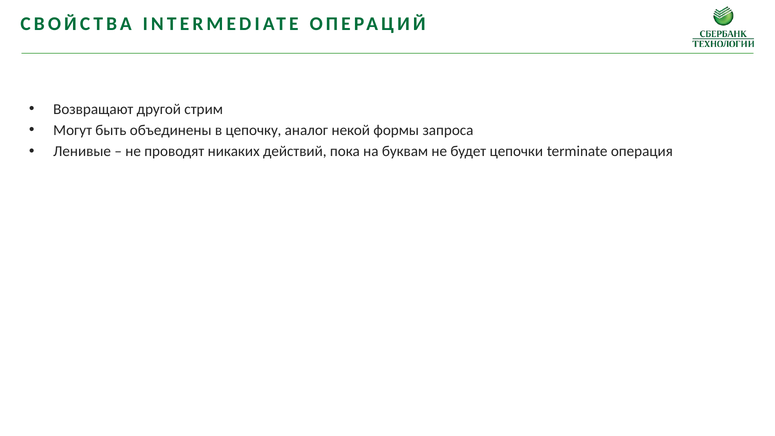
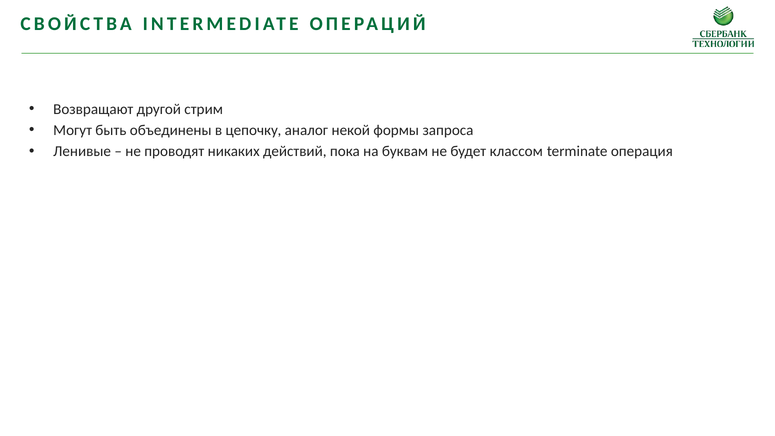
цепочки: цепочки -> классом
